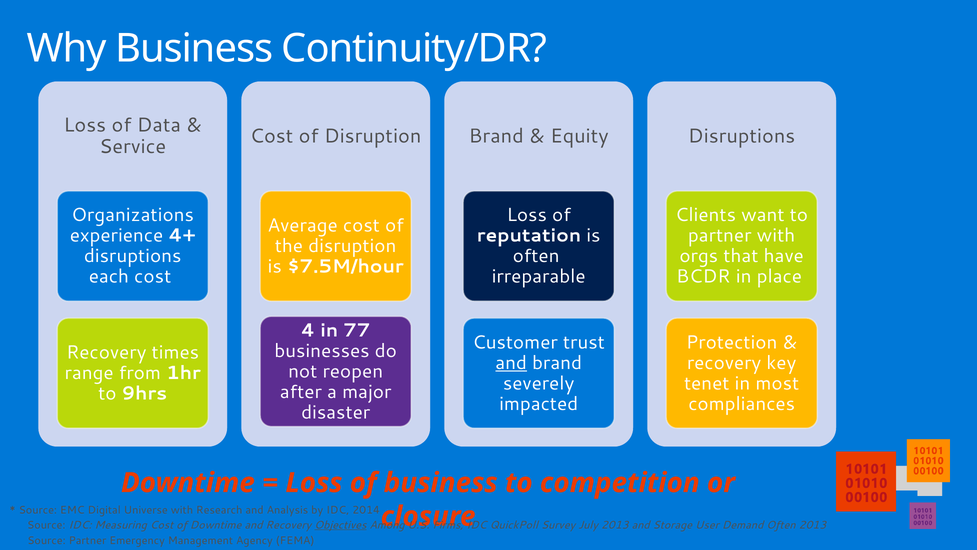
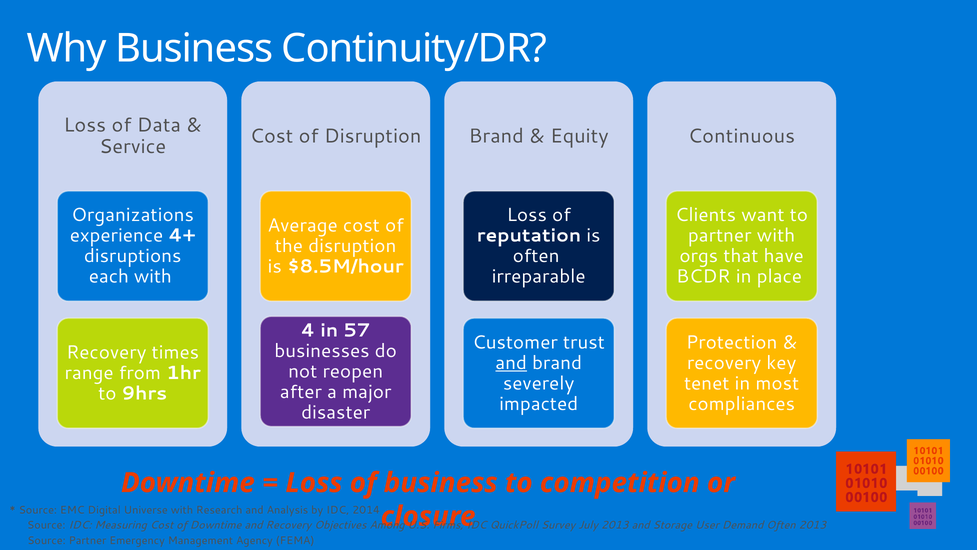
Disruptions at (742, 136): Disruptions -> Continuous
$7.5M/hour: $7.5M/hour -> $8.5M/hour
each cost: cost -> with
77: 77 -> 57
Objectives underline: present -> none
